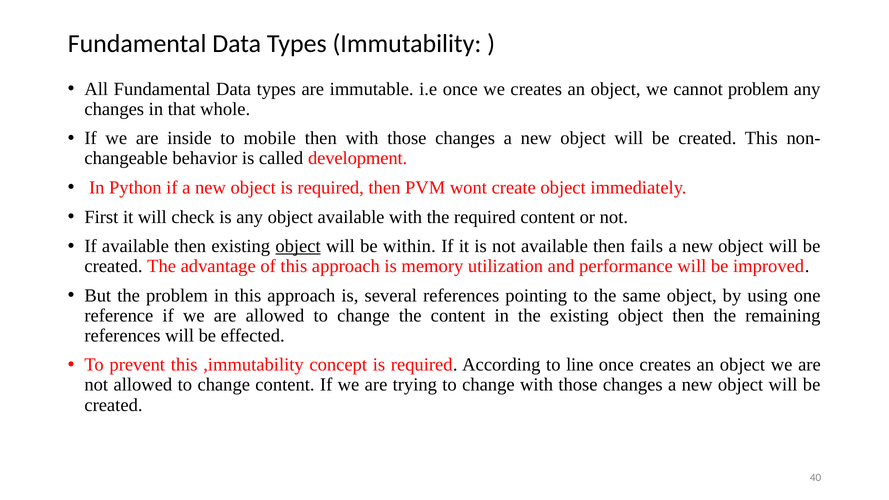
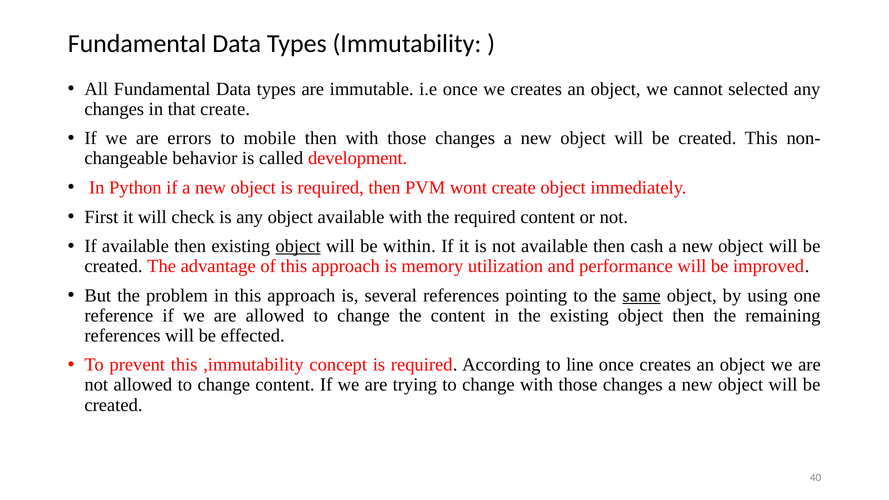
cannot problem: problem -> selected
that whole: whole -> create
inside: inside -> errors
fails: fails -> cash
same underline: none -> present
